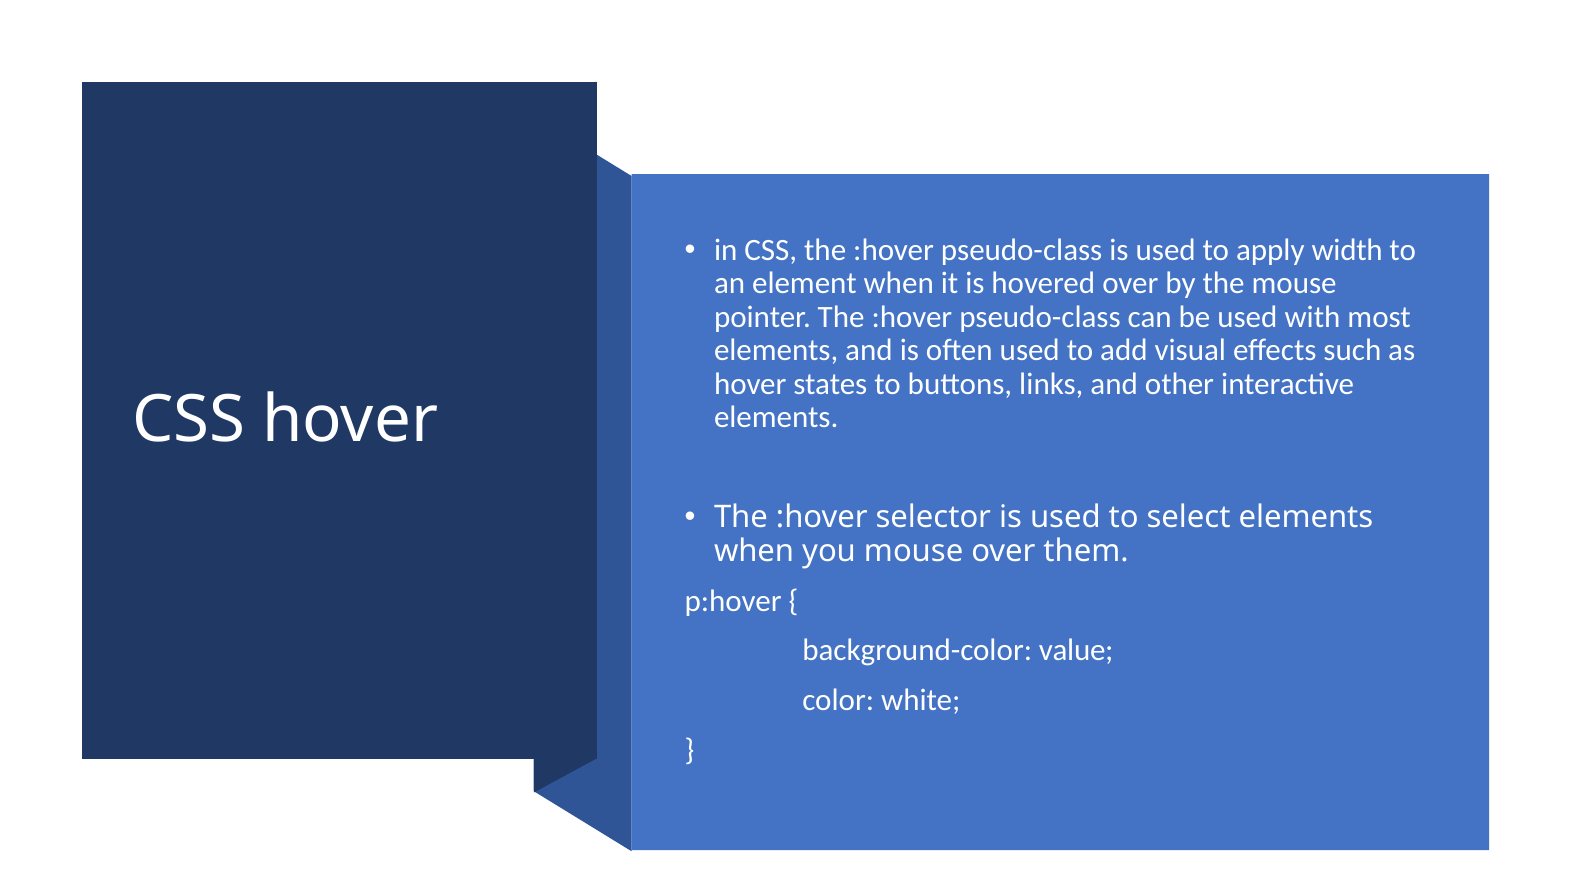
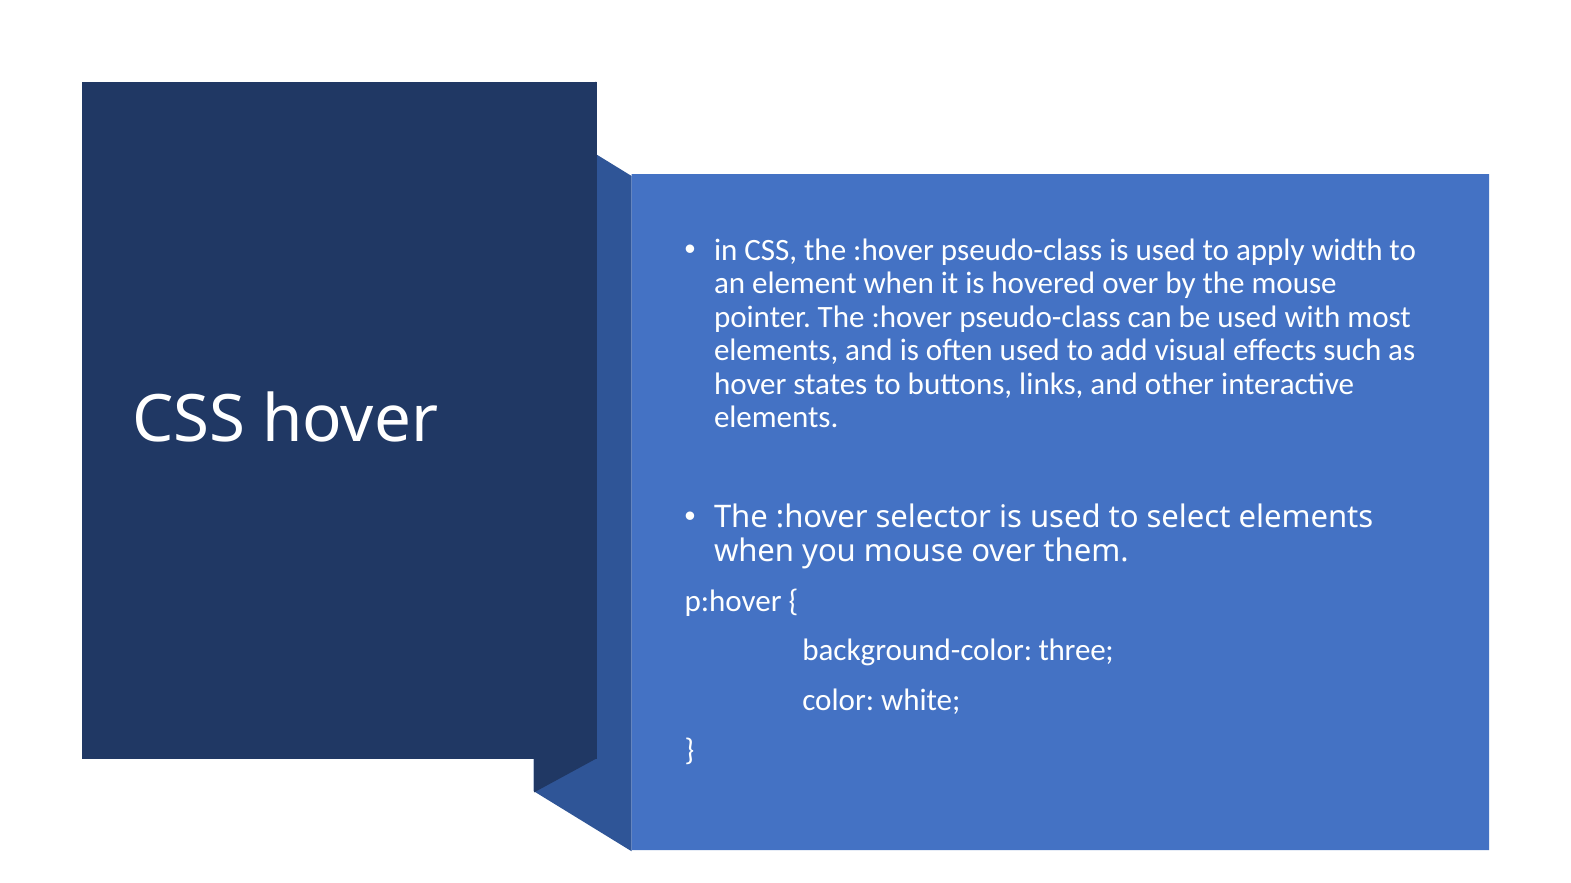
value: value -> three
